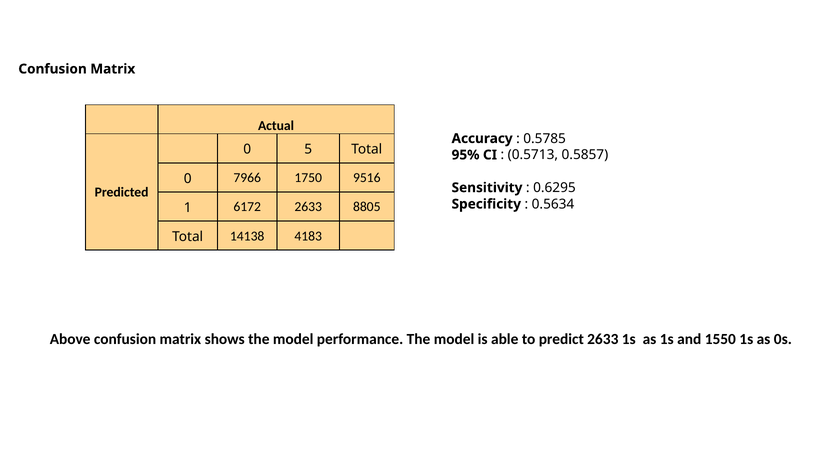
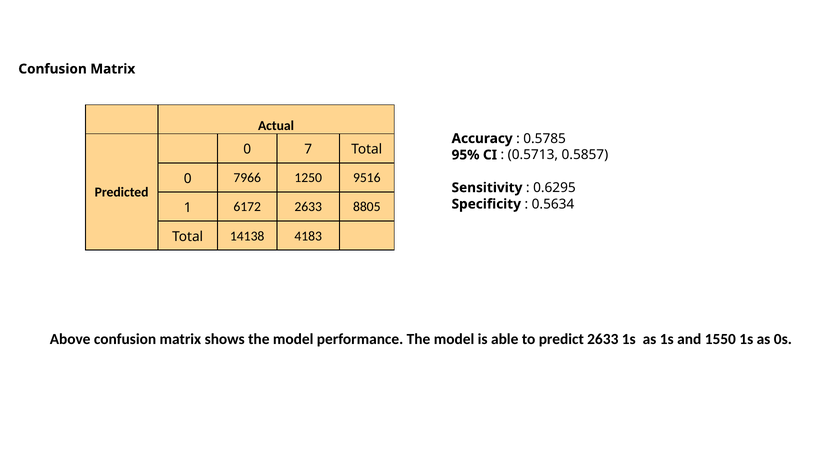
5: 5 -> 7
1750: 1750 -> 1250
